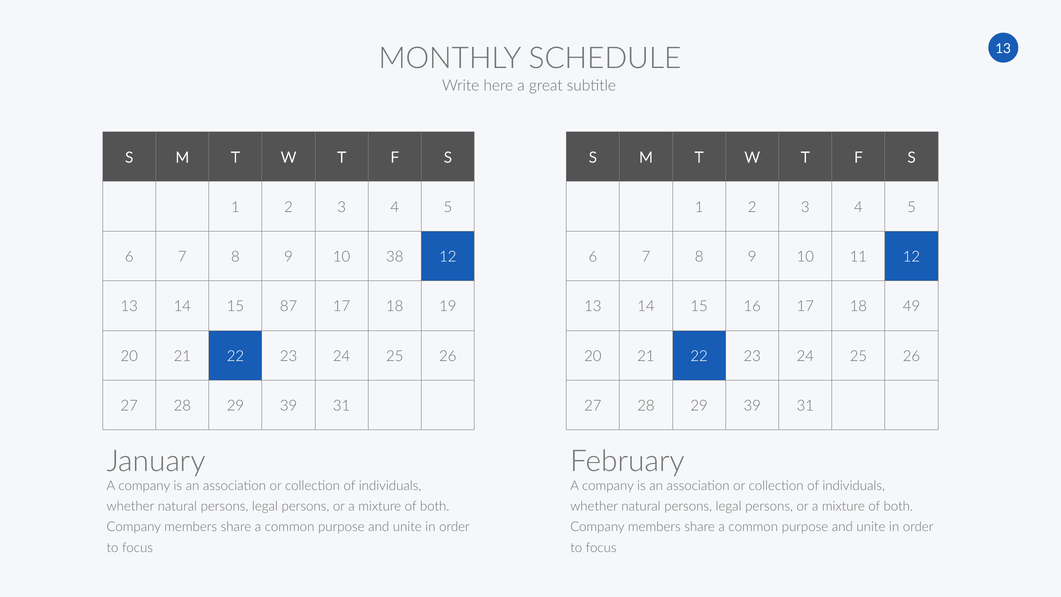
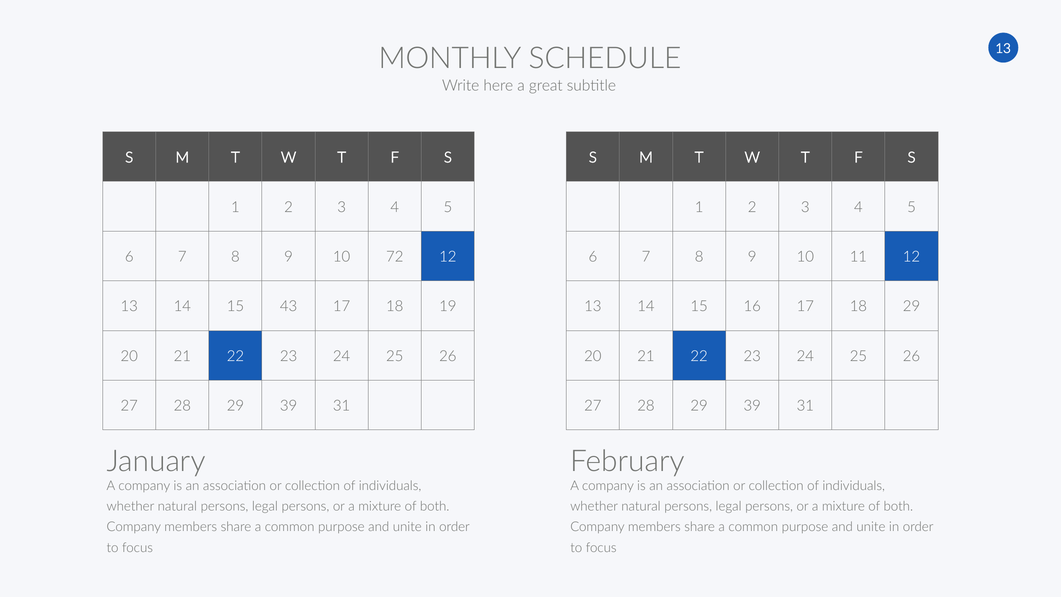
38: 38 -> 72
87: 87 -> 43
18 49: 49 -> 29
